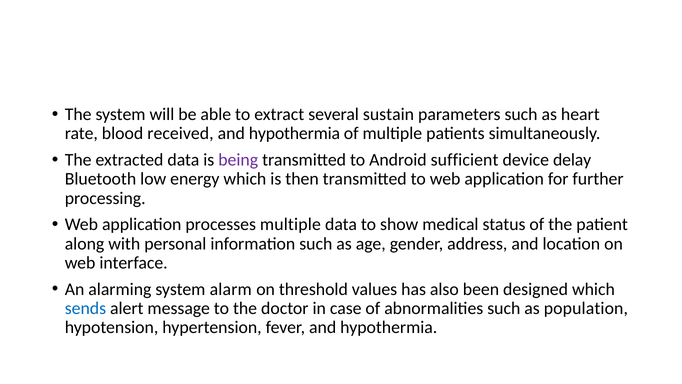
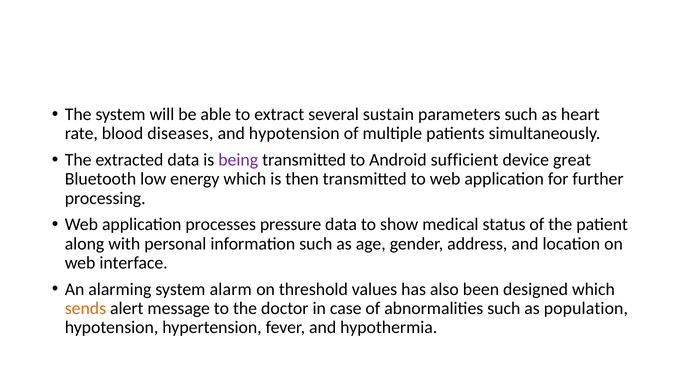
received: received -> diseases
hypothermia at (294, 133): hypothermia -> hypotension
delay: delay -> great
processes multiple: multiple -> pressure
sends colour: blue -> orange
